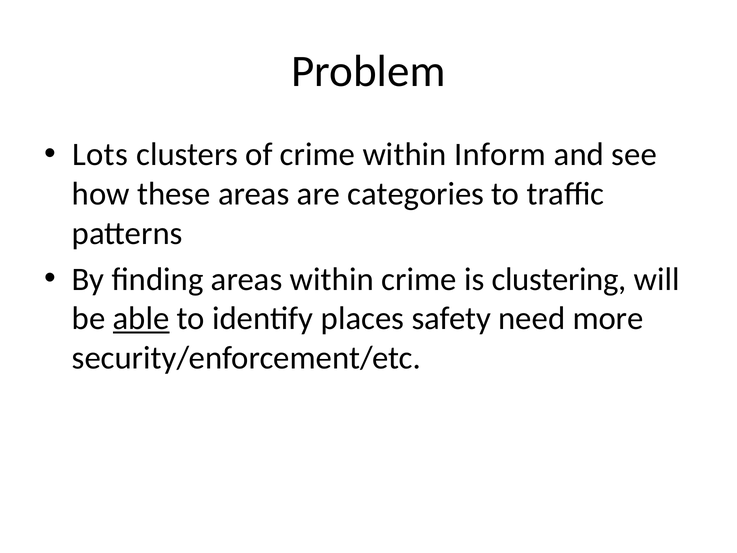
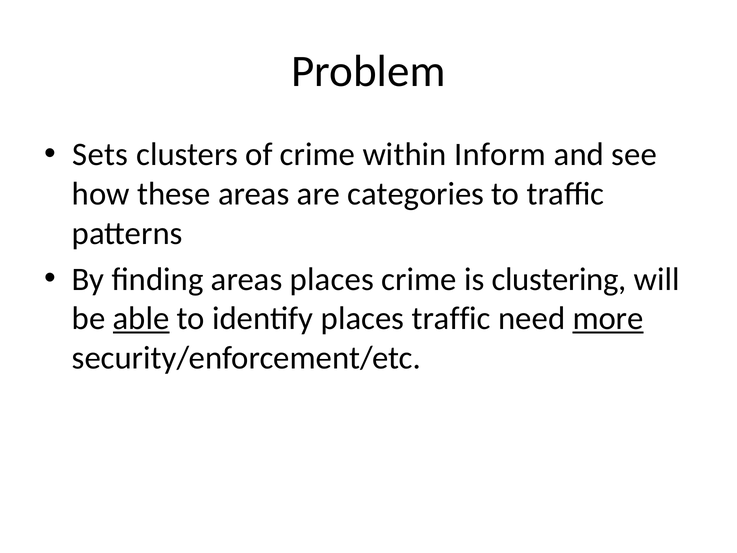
Lots: Lots -> Sets
areas within: within -> places
places safety: safety -> traffic
more underline: none -> present
